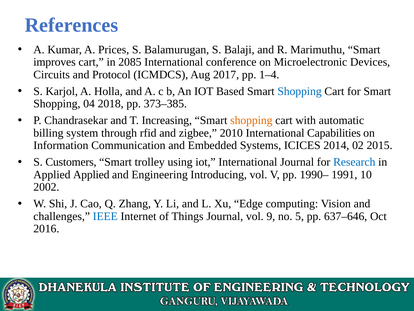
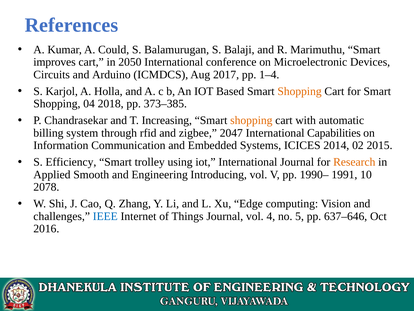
Prices: Prices -> Could
2085: 2085 -> 2050
Protocol: Protocol -> Arduino
Shopping at (300, 91) colour: blue -> orange
2010: 2010 -> 2047
Customers: Customers -> Efficiency
Research colour: blue -> orange
Applied Applied: Applied -> Smooth
2002: 2002 -> 2078
9: 9 -> 4
